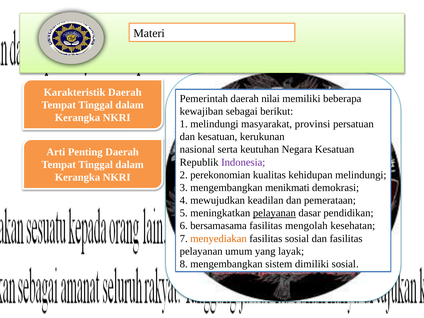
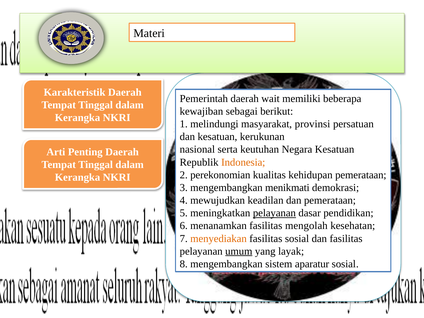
nilai: nilai -> wait
Indonesia colour: purple -> orange
kehidupan melindungi: melindungi -> pemerataan
bersamasama: bersamasama -> menanamkan
umum underline: none -> present
dimiliki: dimiliki -> aparatur
